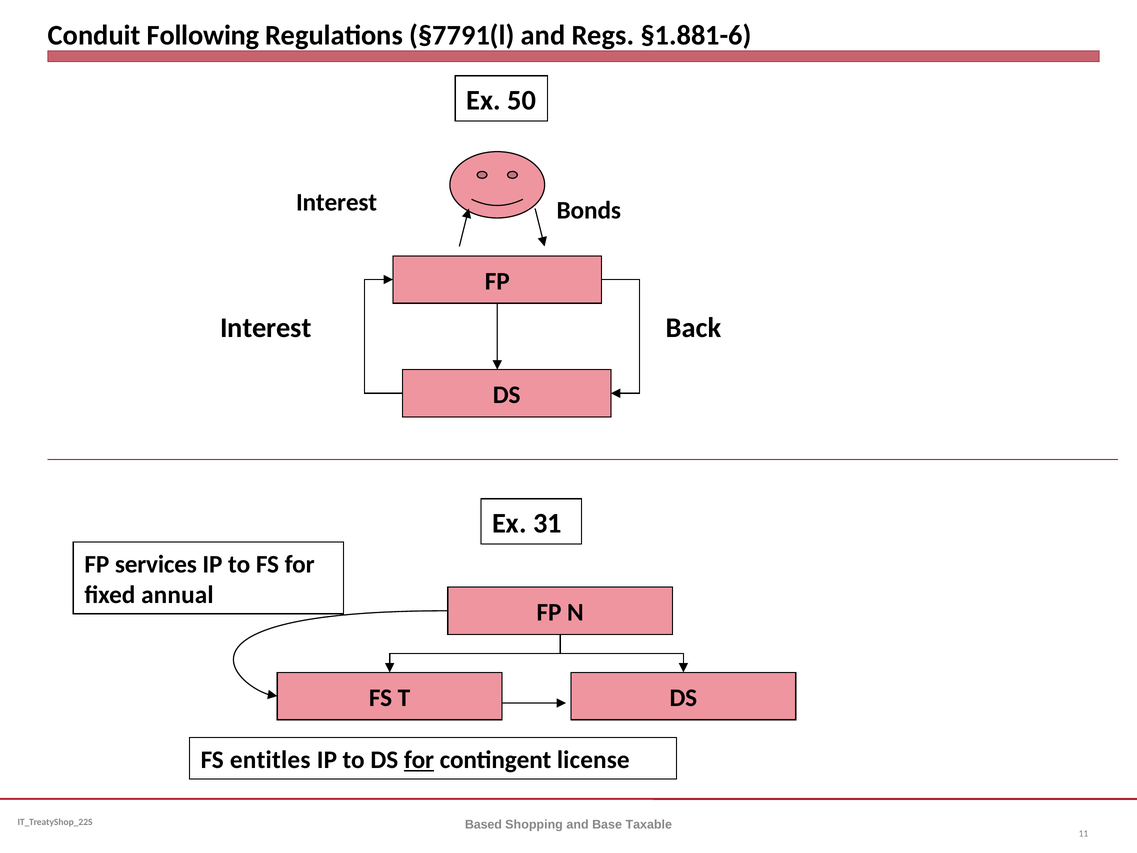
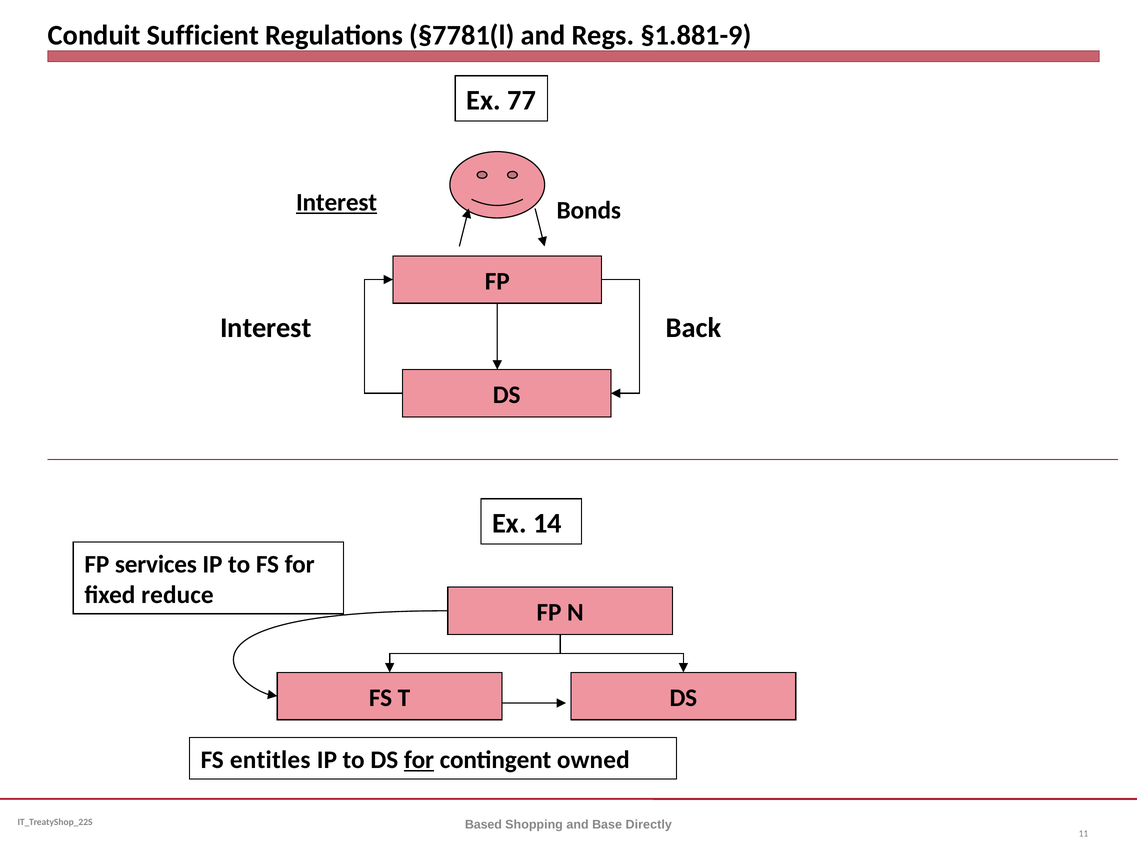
Following: Following -> Sufficient
§7791(l: §7791(l -> §7781(l
§1.881-6: §1.881-6 -> §1.881-9
50: 50 -> 77
Interest at (337, 203) underline: none -> present
31: 31 -> 14
annual: annual -> reduce
license: license -> owned
Taxable: Taxable -> Directly
